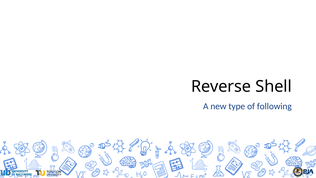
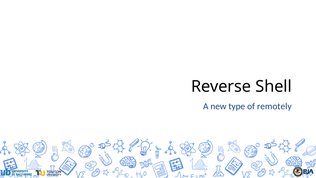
following: following -> remotely
